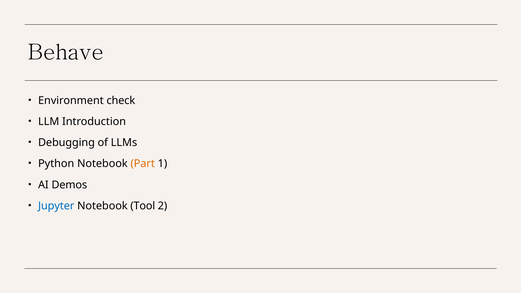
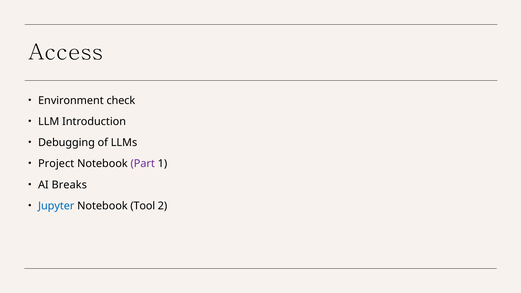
Behave: Behave -> Access
Python: Python -> Project
Part colour: orange -> purple
Demos: Demos -> Breaks
